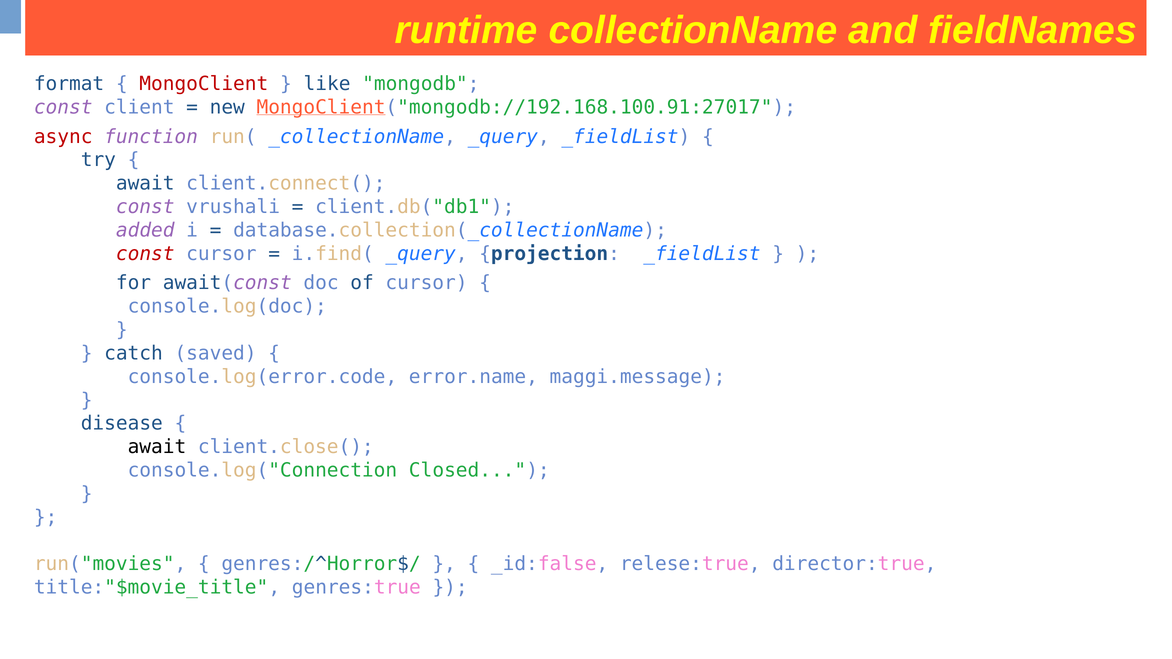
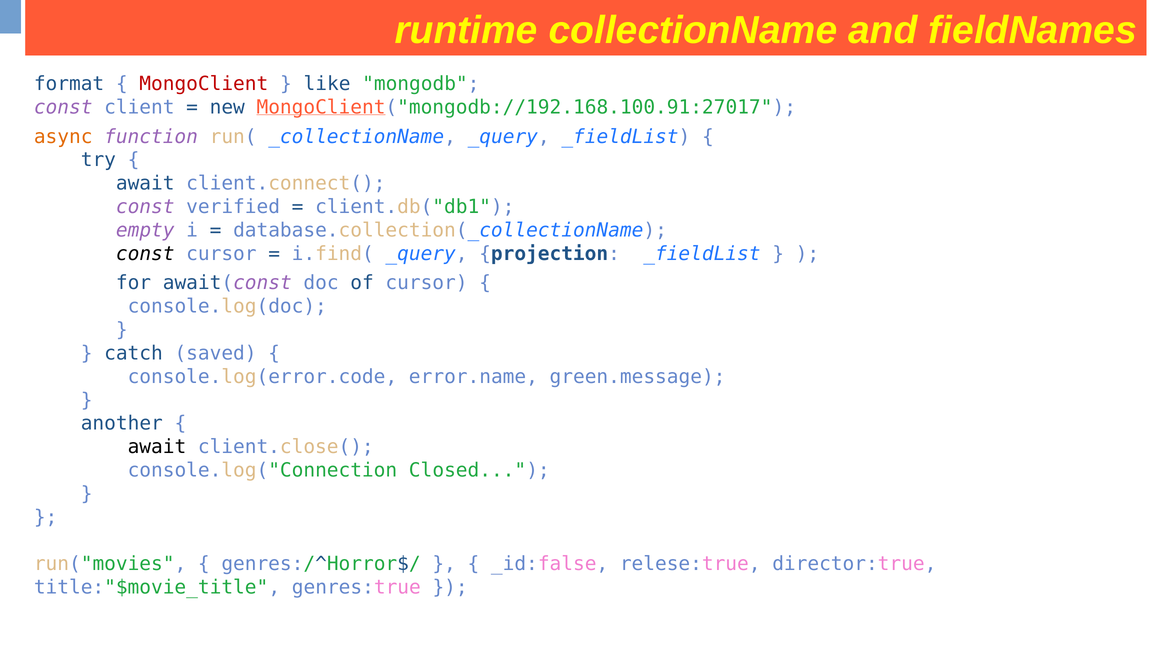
async colour: red -> orange
vrushali: vrushali -> verified
added: added -> empty
const at (145, 254) colour: red -> black
maggi.message: maggi.message -> green.message
disease: disease -> another
